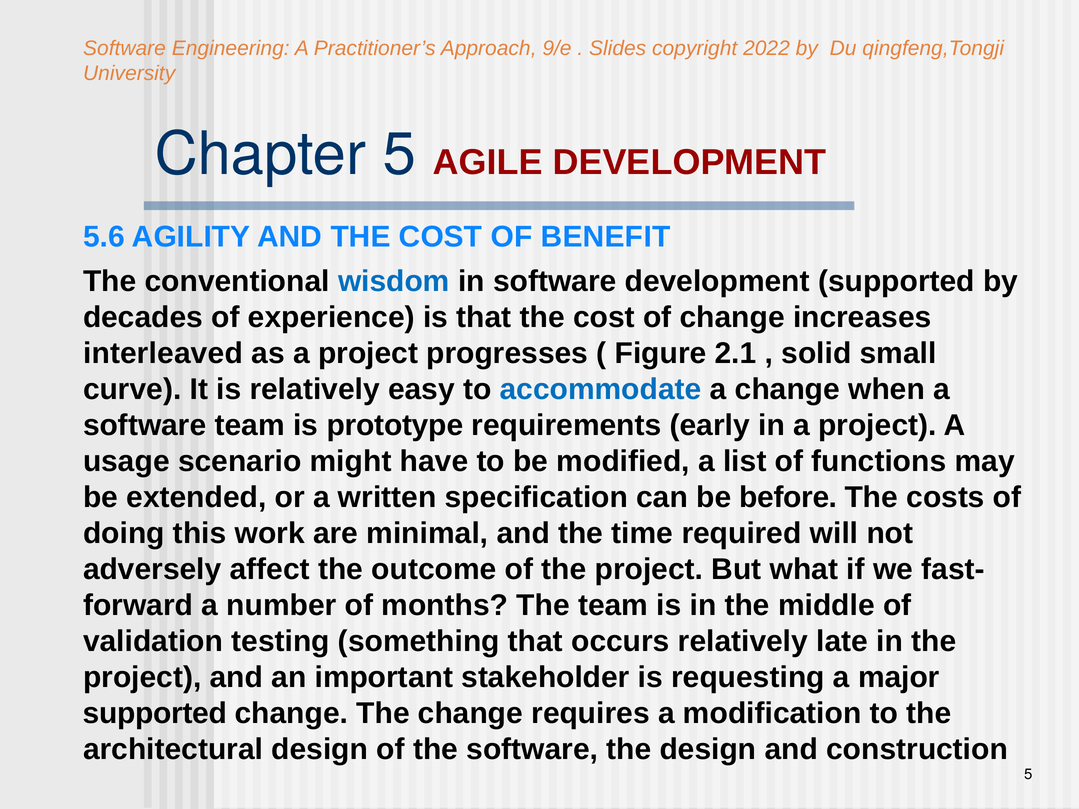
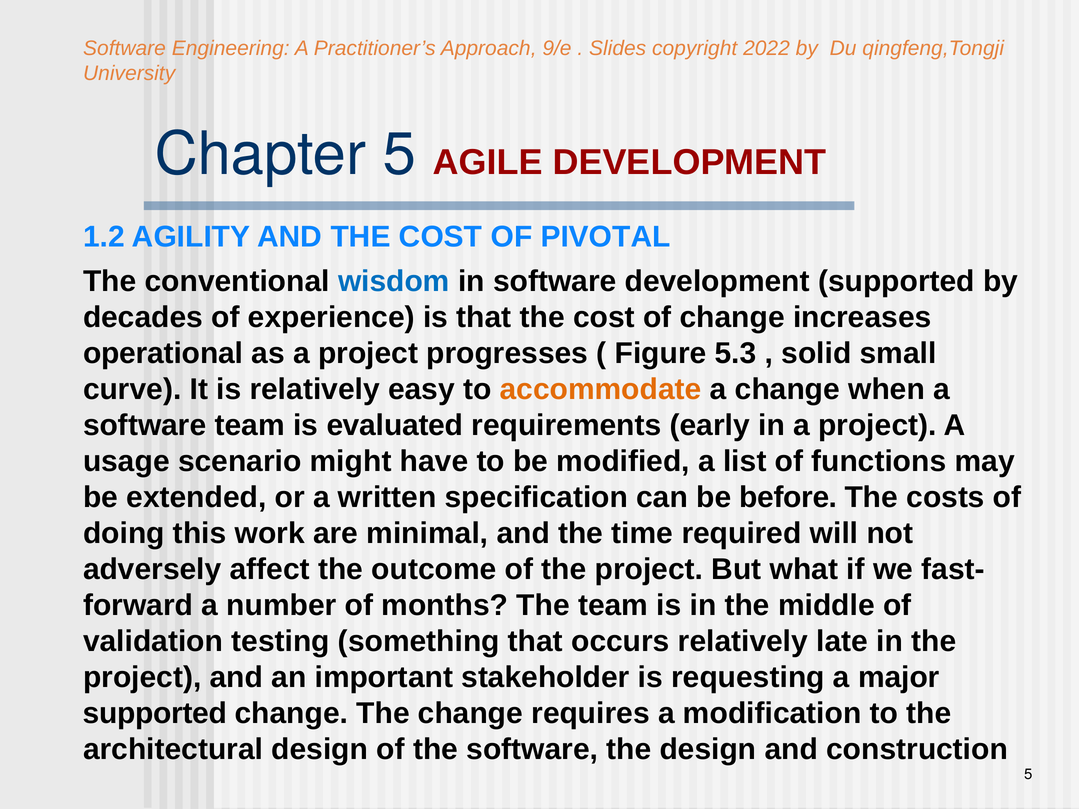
5.6: 5.6 -> 1.2
BENEFIT: BENEFIT -> PIVOTAL
interleaved: interleaved -> operational
2.1: 2.1 -> 5.3
accommodate colour: blue -> orange
prototype: prototype -> evaluated
